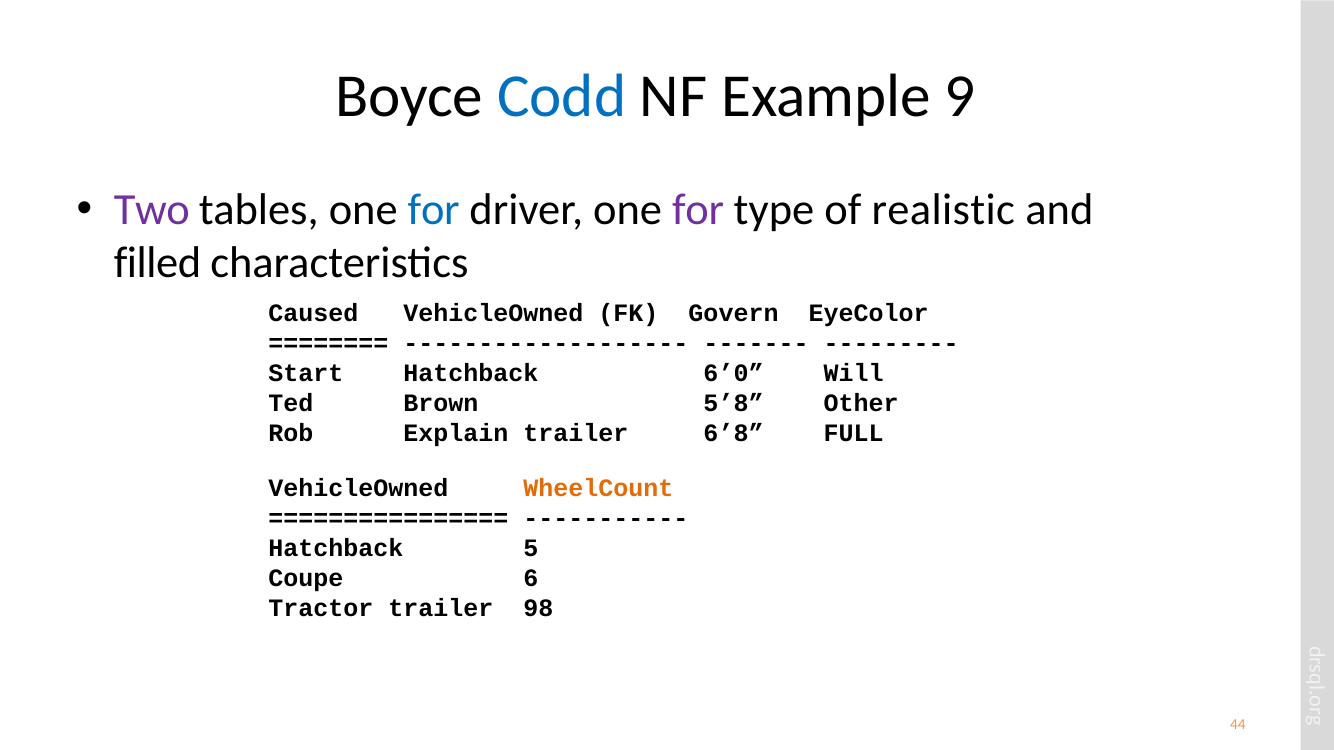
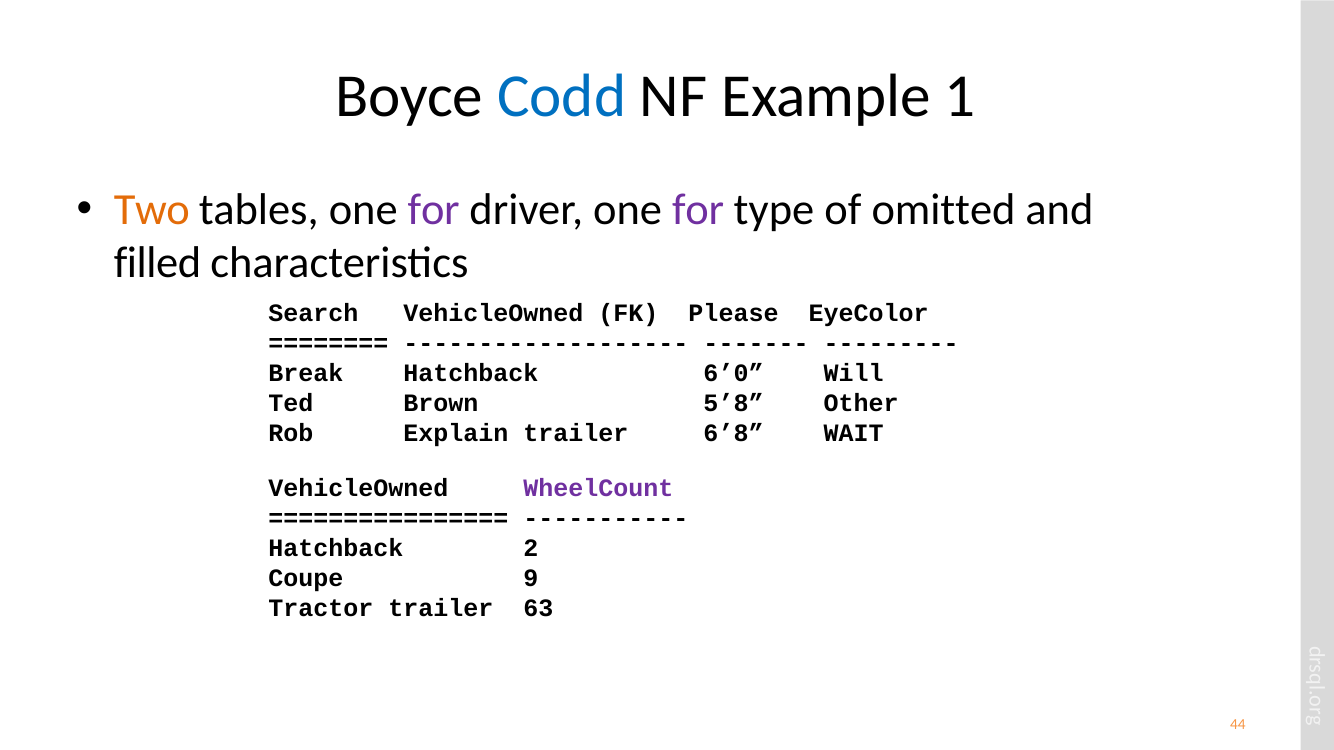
9: 9 -> 1
Two colour: purple -> orange
for at (434, 210) colour: blue -> purple
realistic: realistic -> omitted
Caused: Caused -> Search
Govern: Govern -> Please
Start: Start -> Break
FULL: FULL -> WAIT
WheelCount colour: orange -> purple
5: 5 -> 2
6: 6 -> 9
98: 98 -> 63
